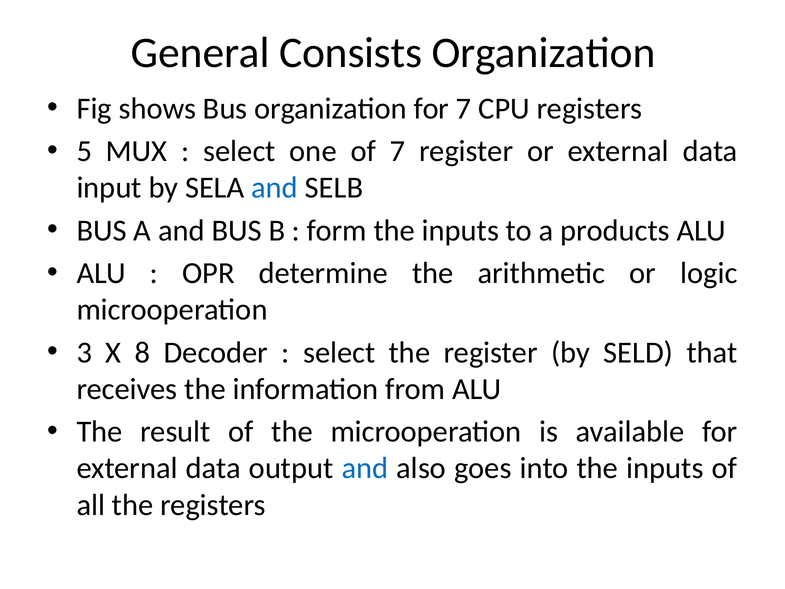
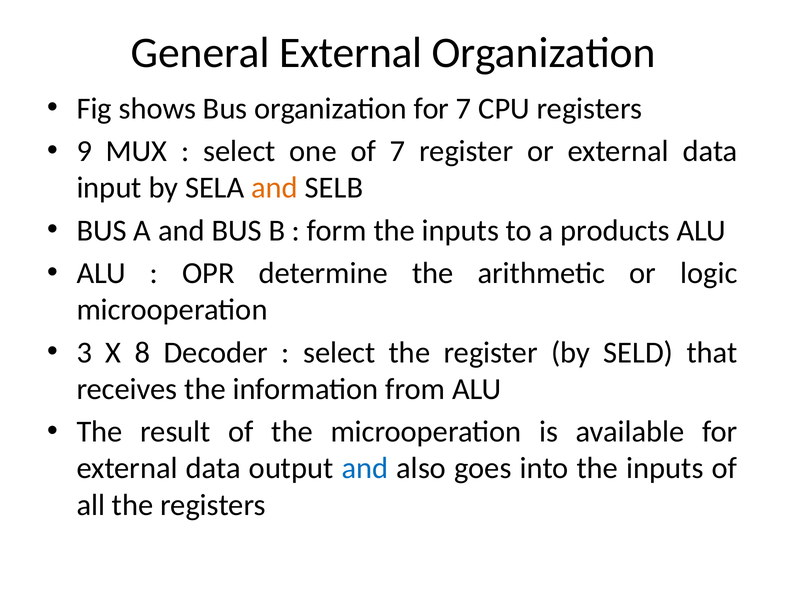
General Consists: Consists -> External
5: 5 -> 9
and at (275, 188) colour: blue -> orange
